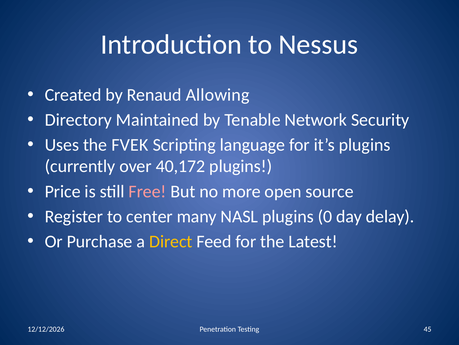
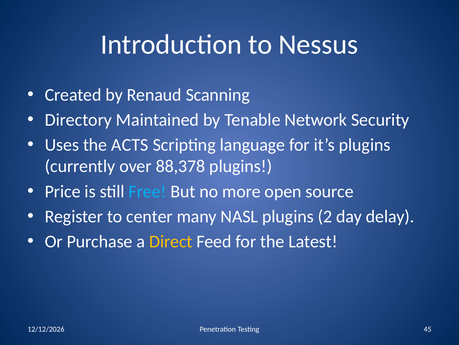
Allowing: Allowing -> Scanning
FVEK: FVEK -> ACTS
40,172: 40,172 -> 88,378
Free colour: pink -> light blue
0: 0 -> 2
